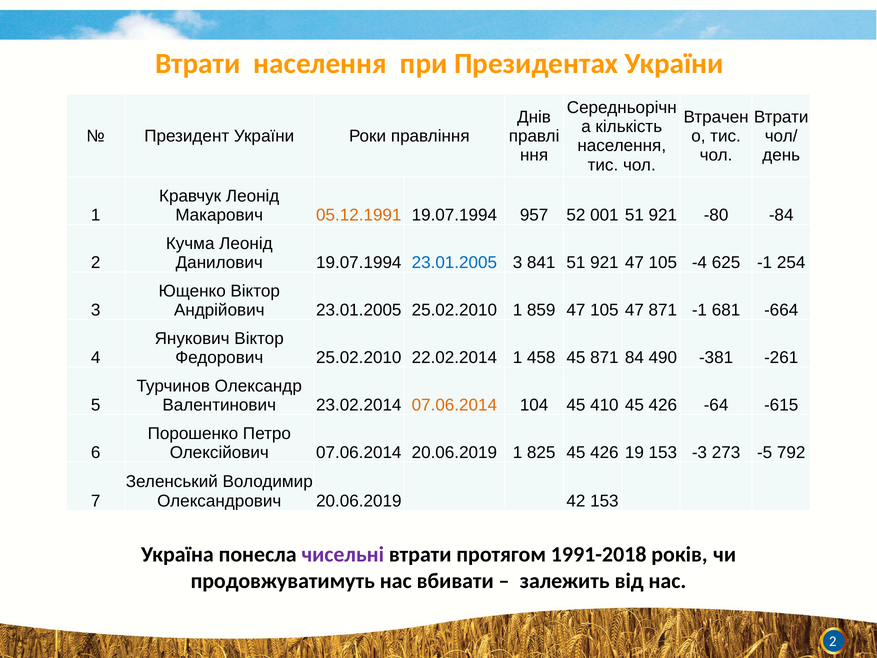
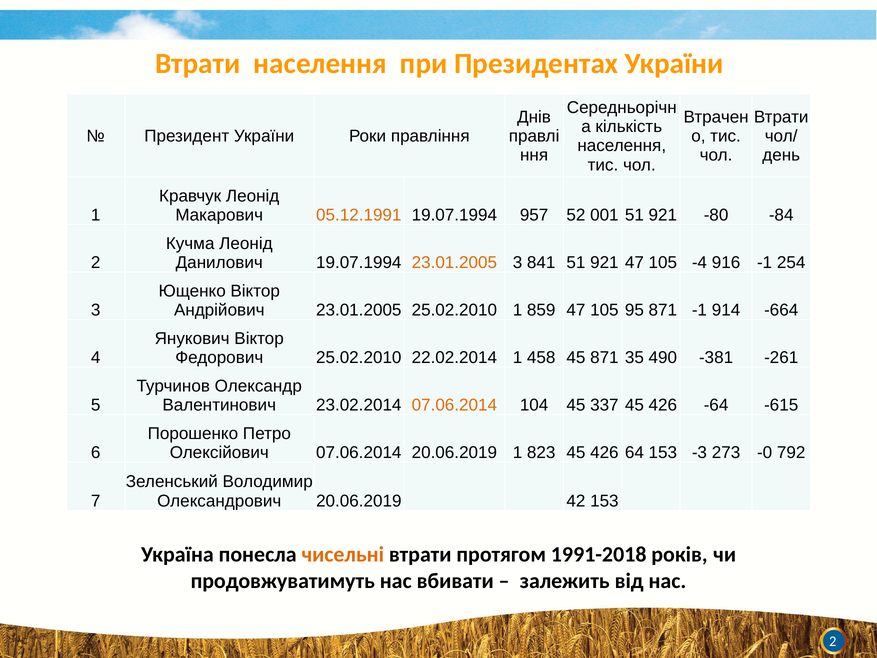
23.01.2005 at (454, 262) colour: blue -> orange
625: 625 -> 916
105 47: 47 -> 95
681: 681 -> 914
84: 84 -> 35
410: 410 -> 337
825: 825 -> 823
19: 19 -> 64
-5: -5 -> -0
чисельні colour: purple -> orange
